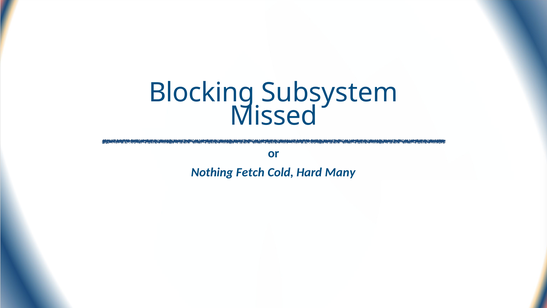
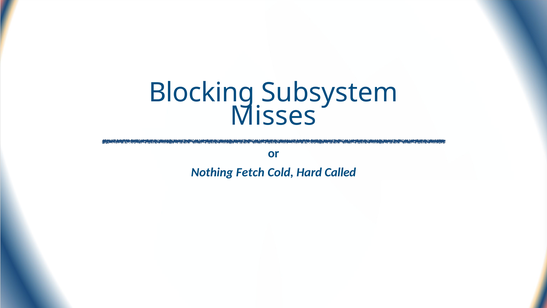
Missed: Missed -> Misses
Many: Many -> Called
